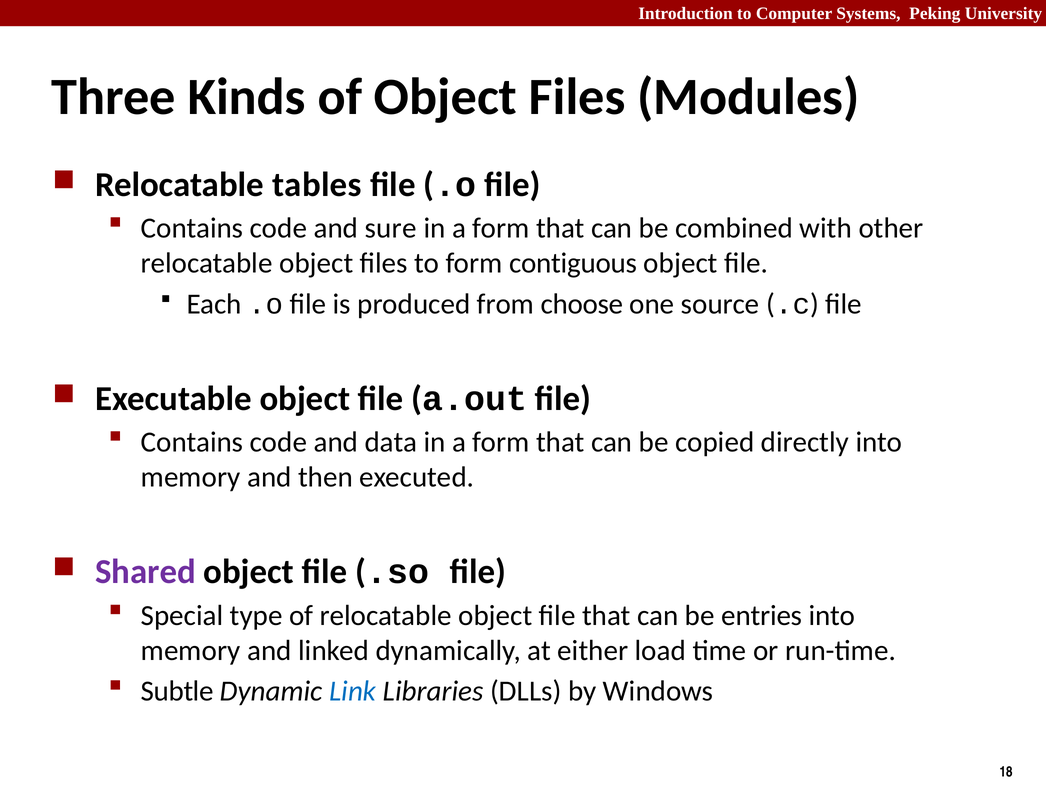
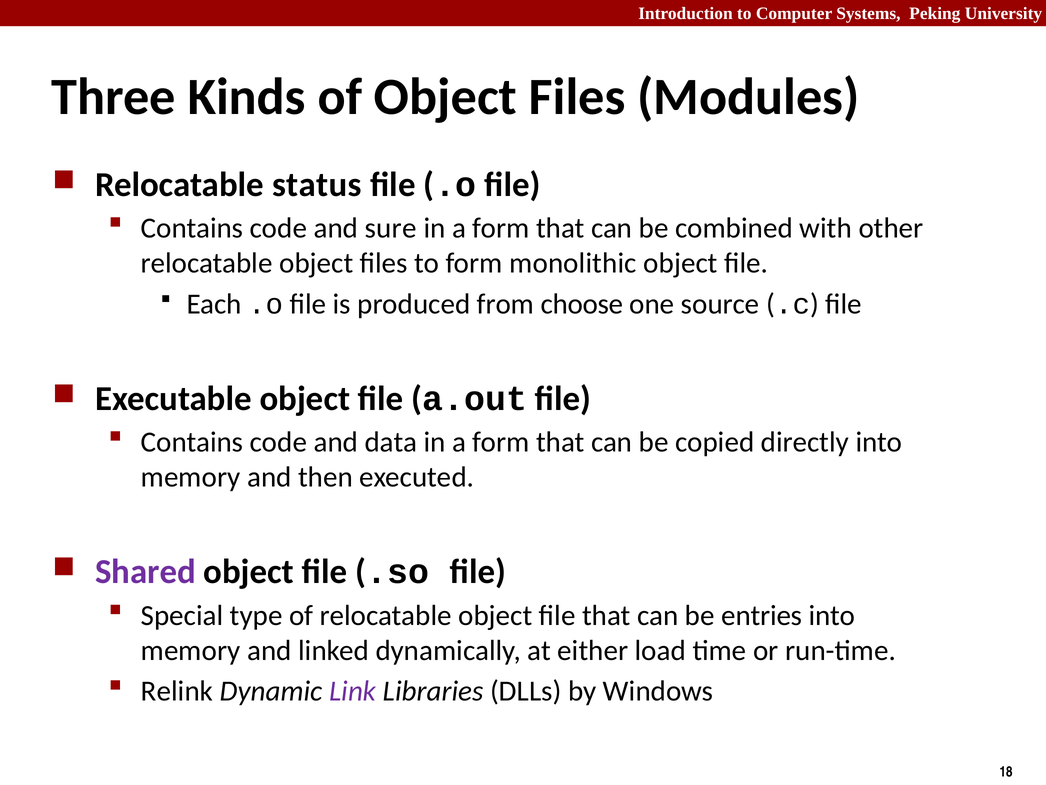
tables: tables -> status
contiguous: contiguous -> monolithic
Subtle: Subtle -> Relink
Link colour: blue -> purple
